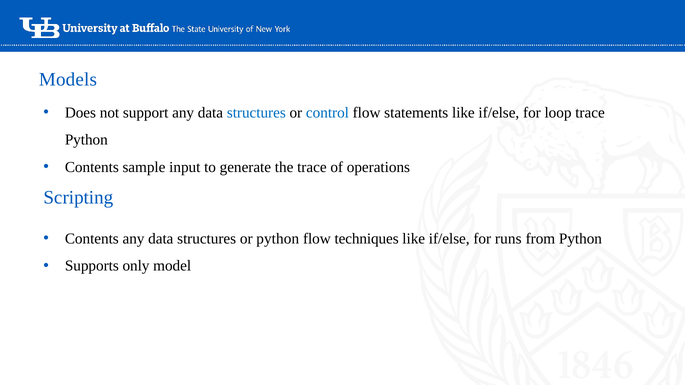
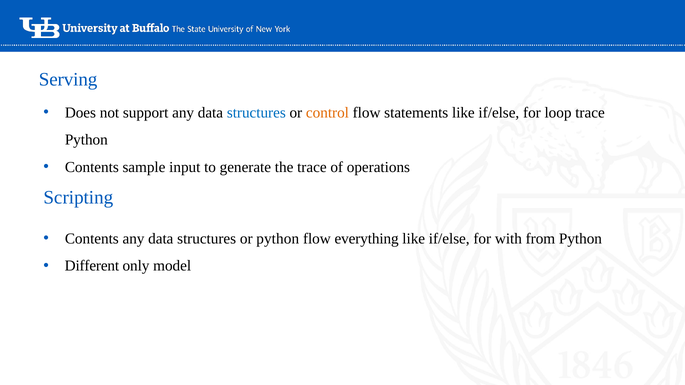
Models: Models -> Serving
control colour: blue -> orange
techniques: techniques -> everything
runs: runs -> with
Supports: Supports -> Different
